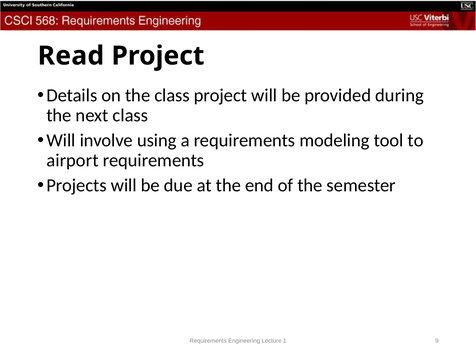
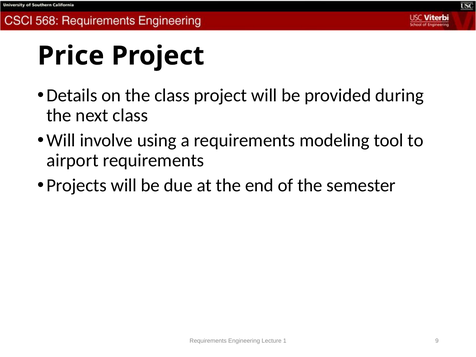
Read: Read -> Price
